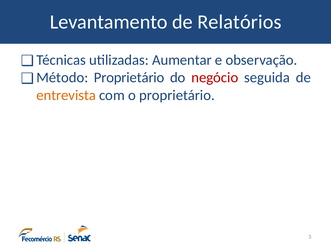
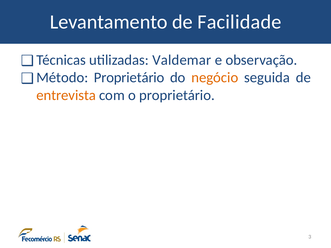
Relatórios: Relatórios -> Facilidade
Aumentar: Aumentar -> Valdemar
negócio colour: red -> orange
